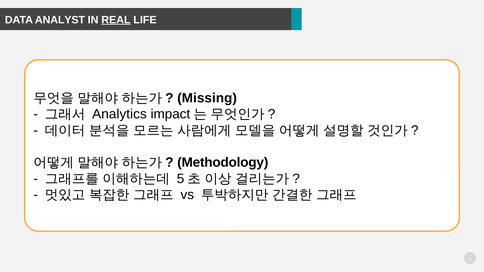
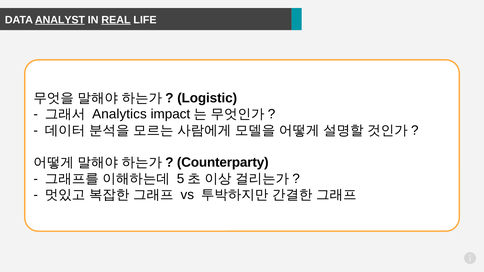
ANALYST underline: none -> present
Missing: Missing -> Logistic
Methodology: Methodology -> Counterparty
